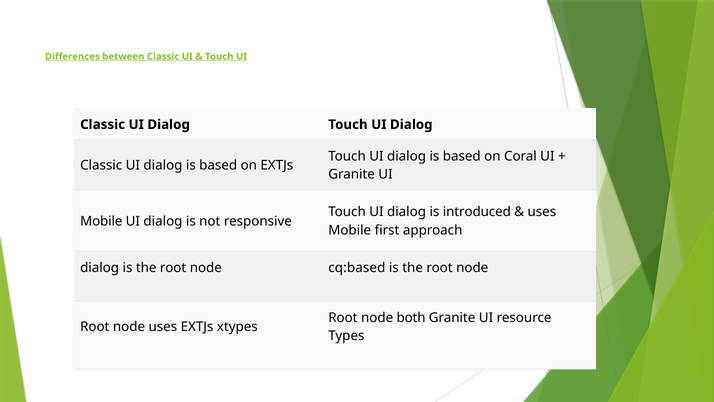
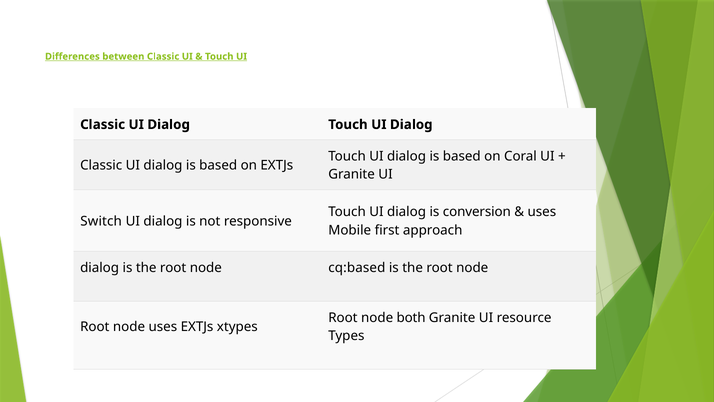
introduced: introduced -> conversion
Mobile at (101, 221): Mobile -> Switch
